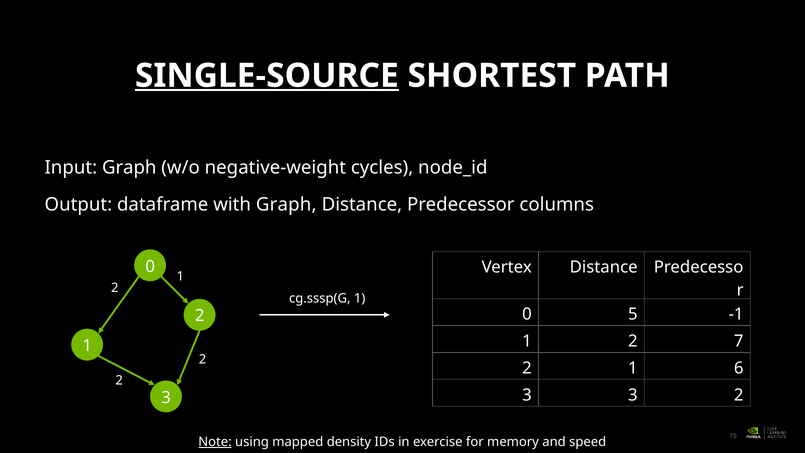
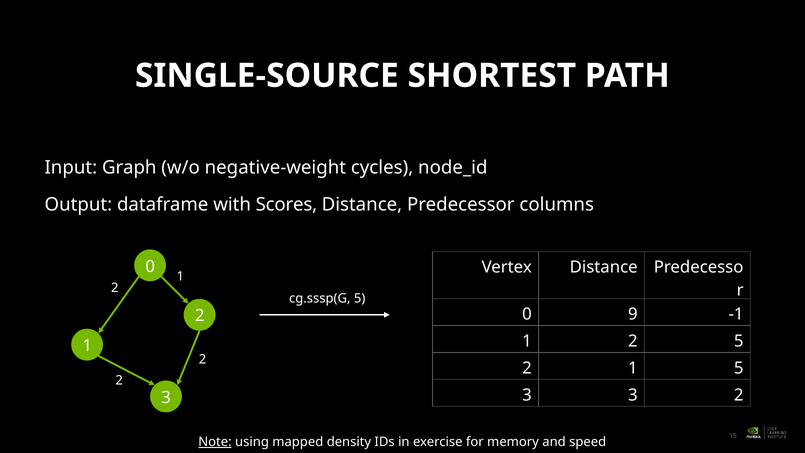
SINGLE-SOURCE underline: present -> none
with Graph: Graph -> Scores
cg.sssp(G 1: 1 -> 5
5: 5 -> 9
2 7: 7 -> 5
1 6: 6 -> 5
